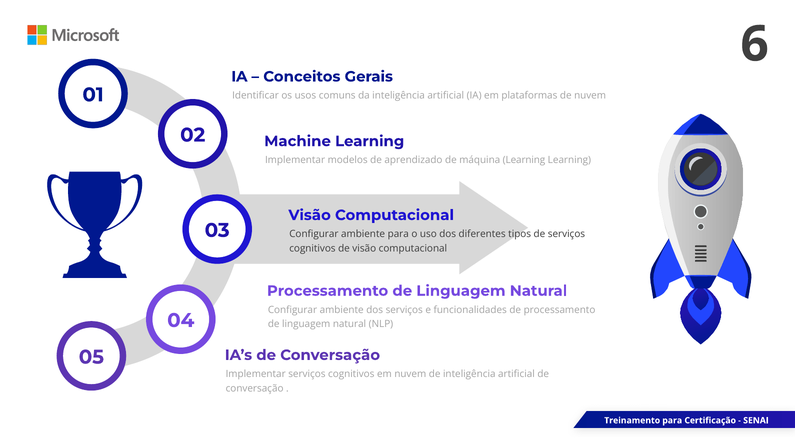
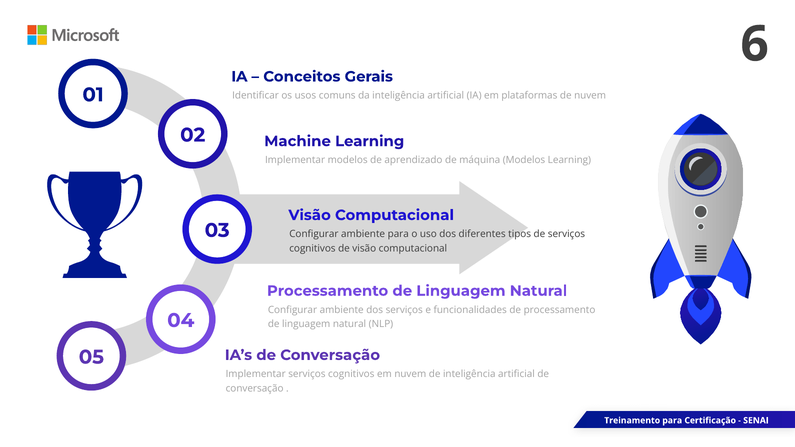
máquina Learning: Learning -> Modelos
